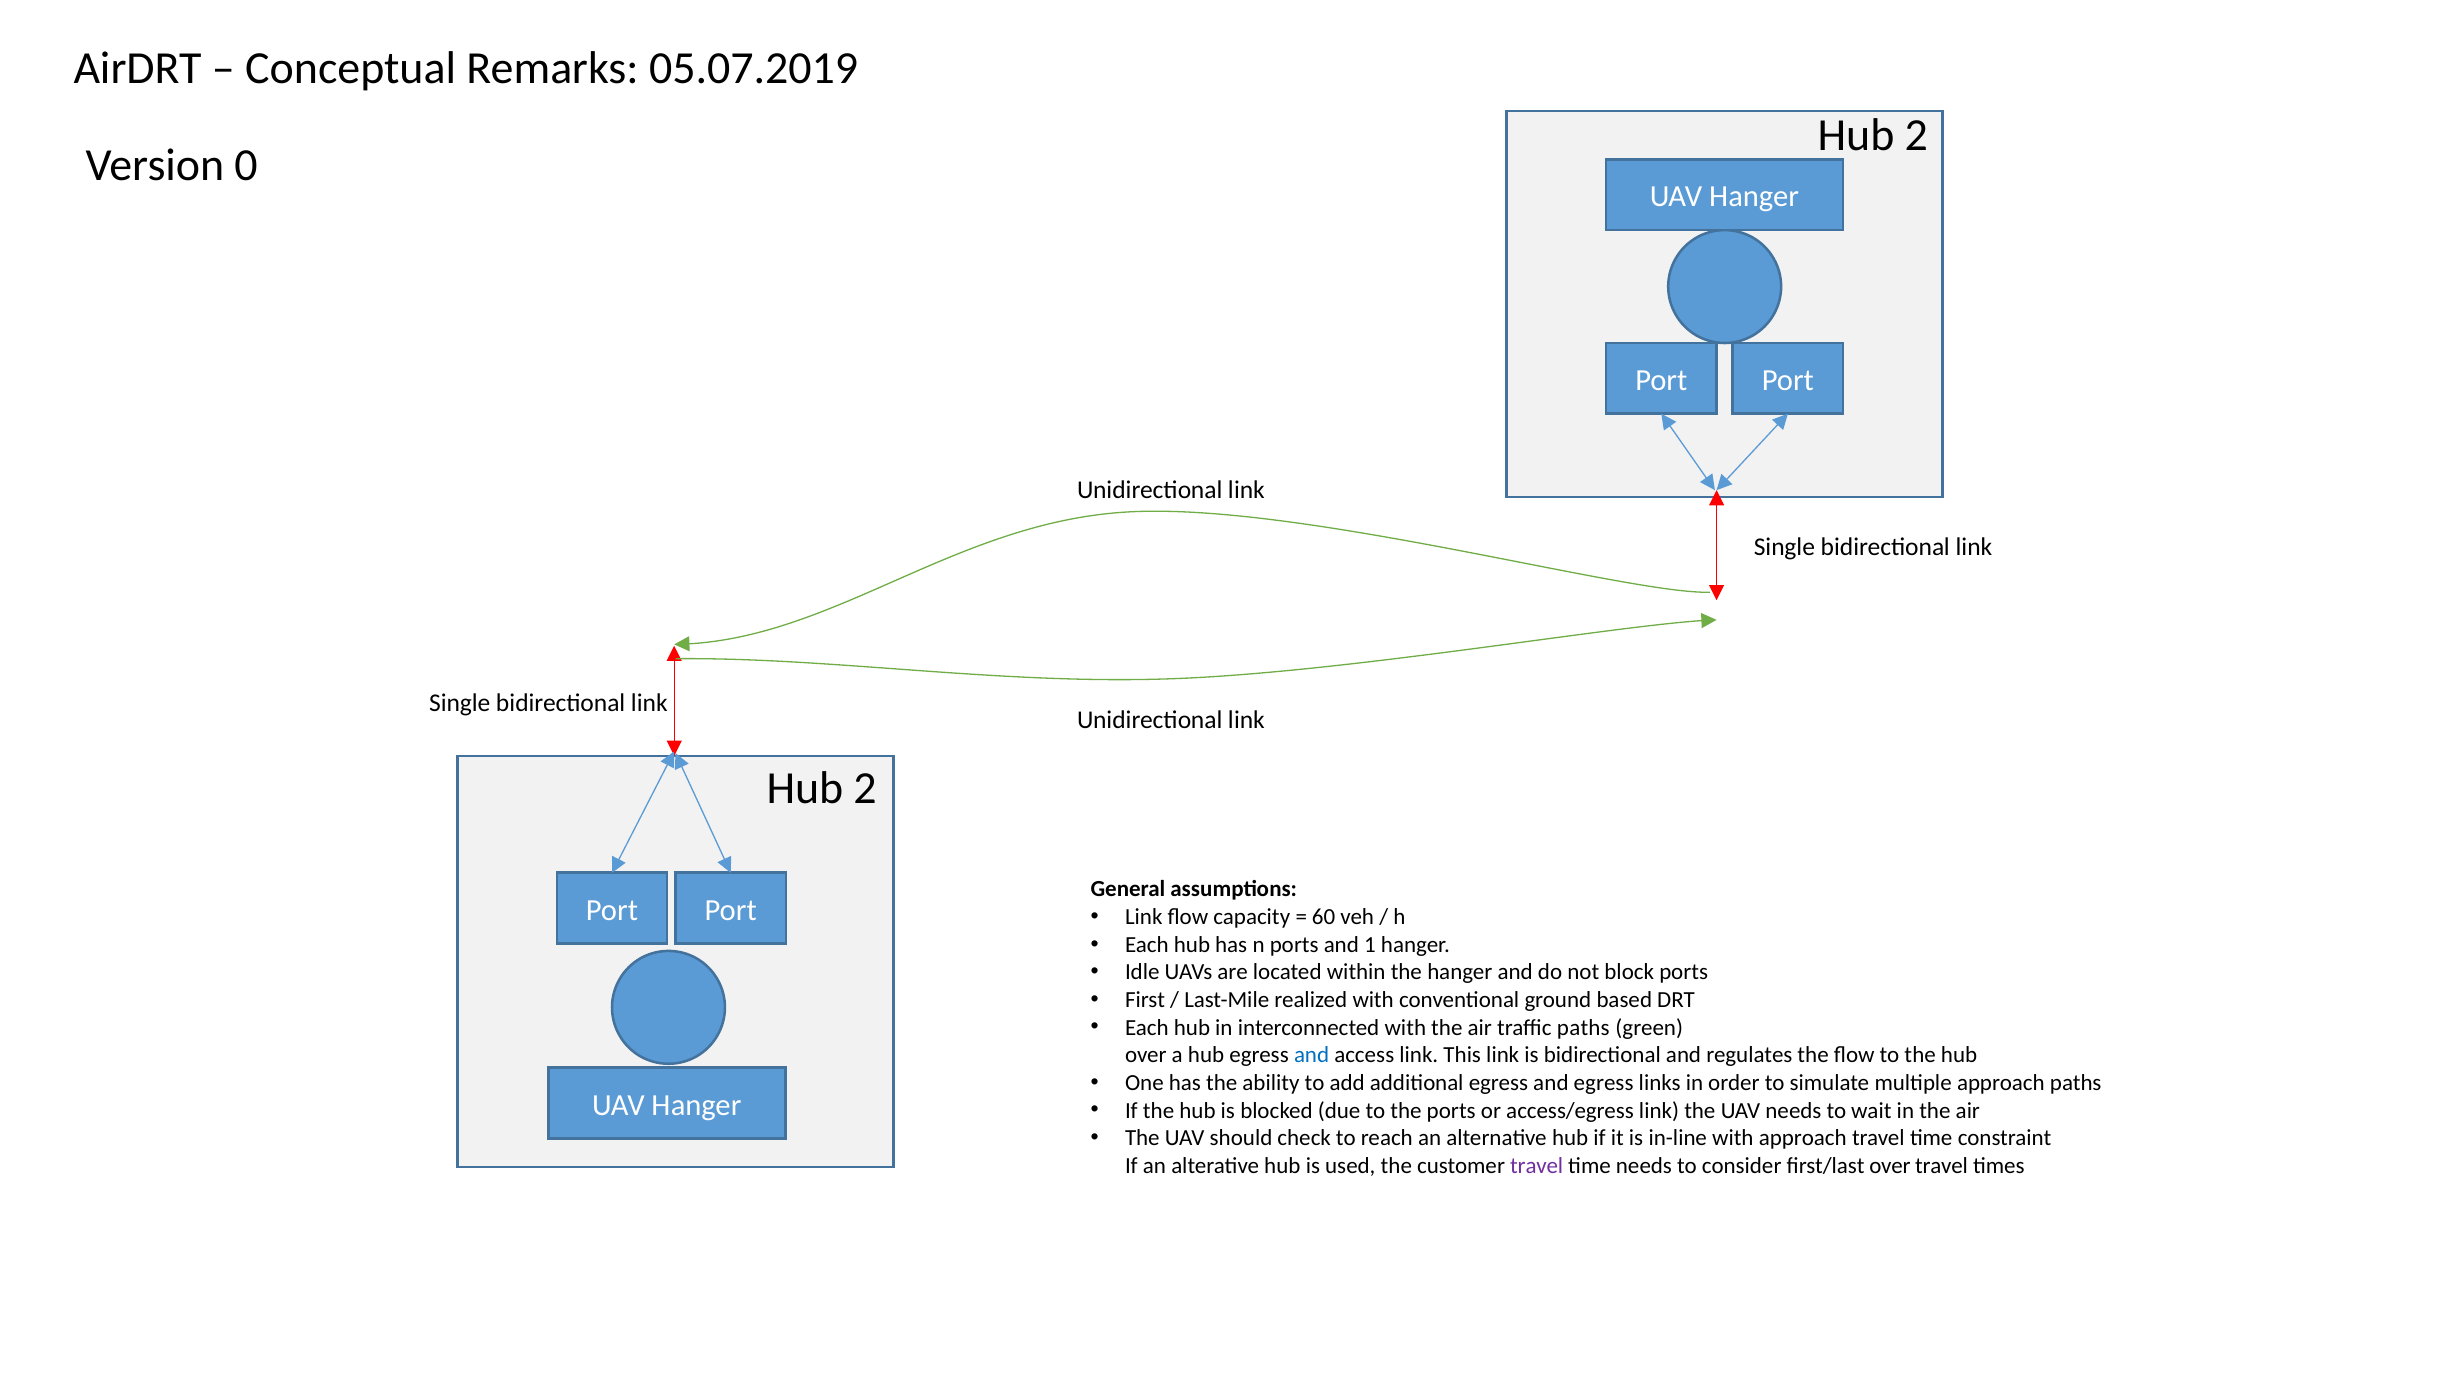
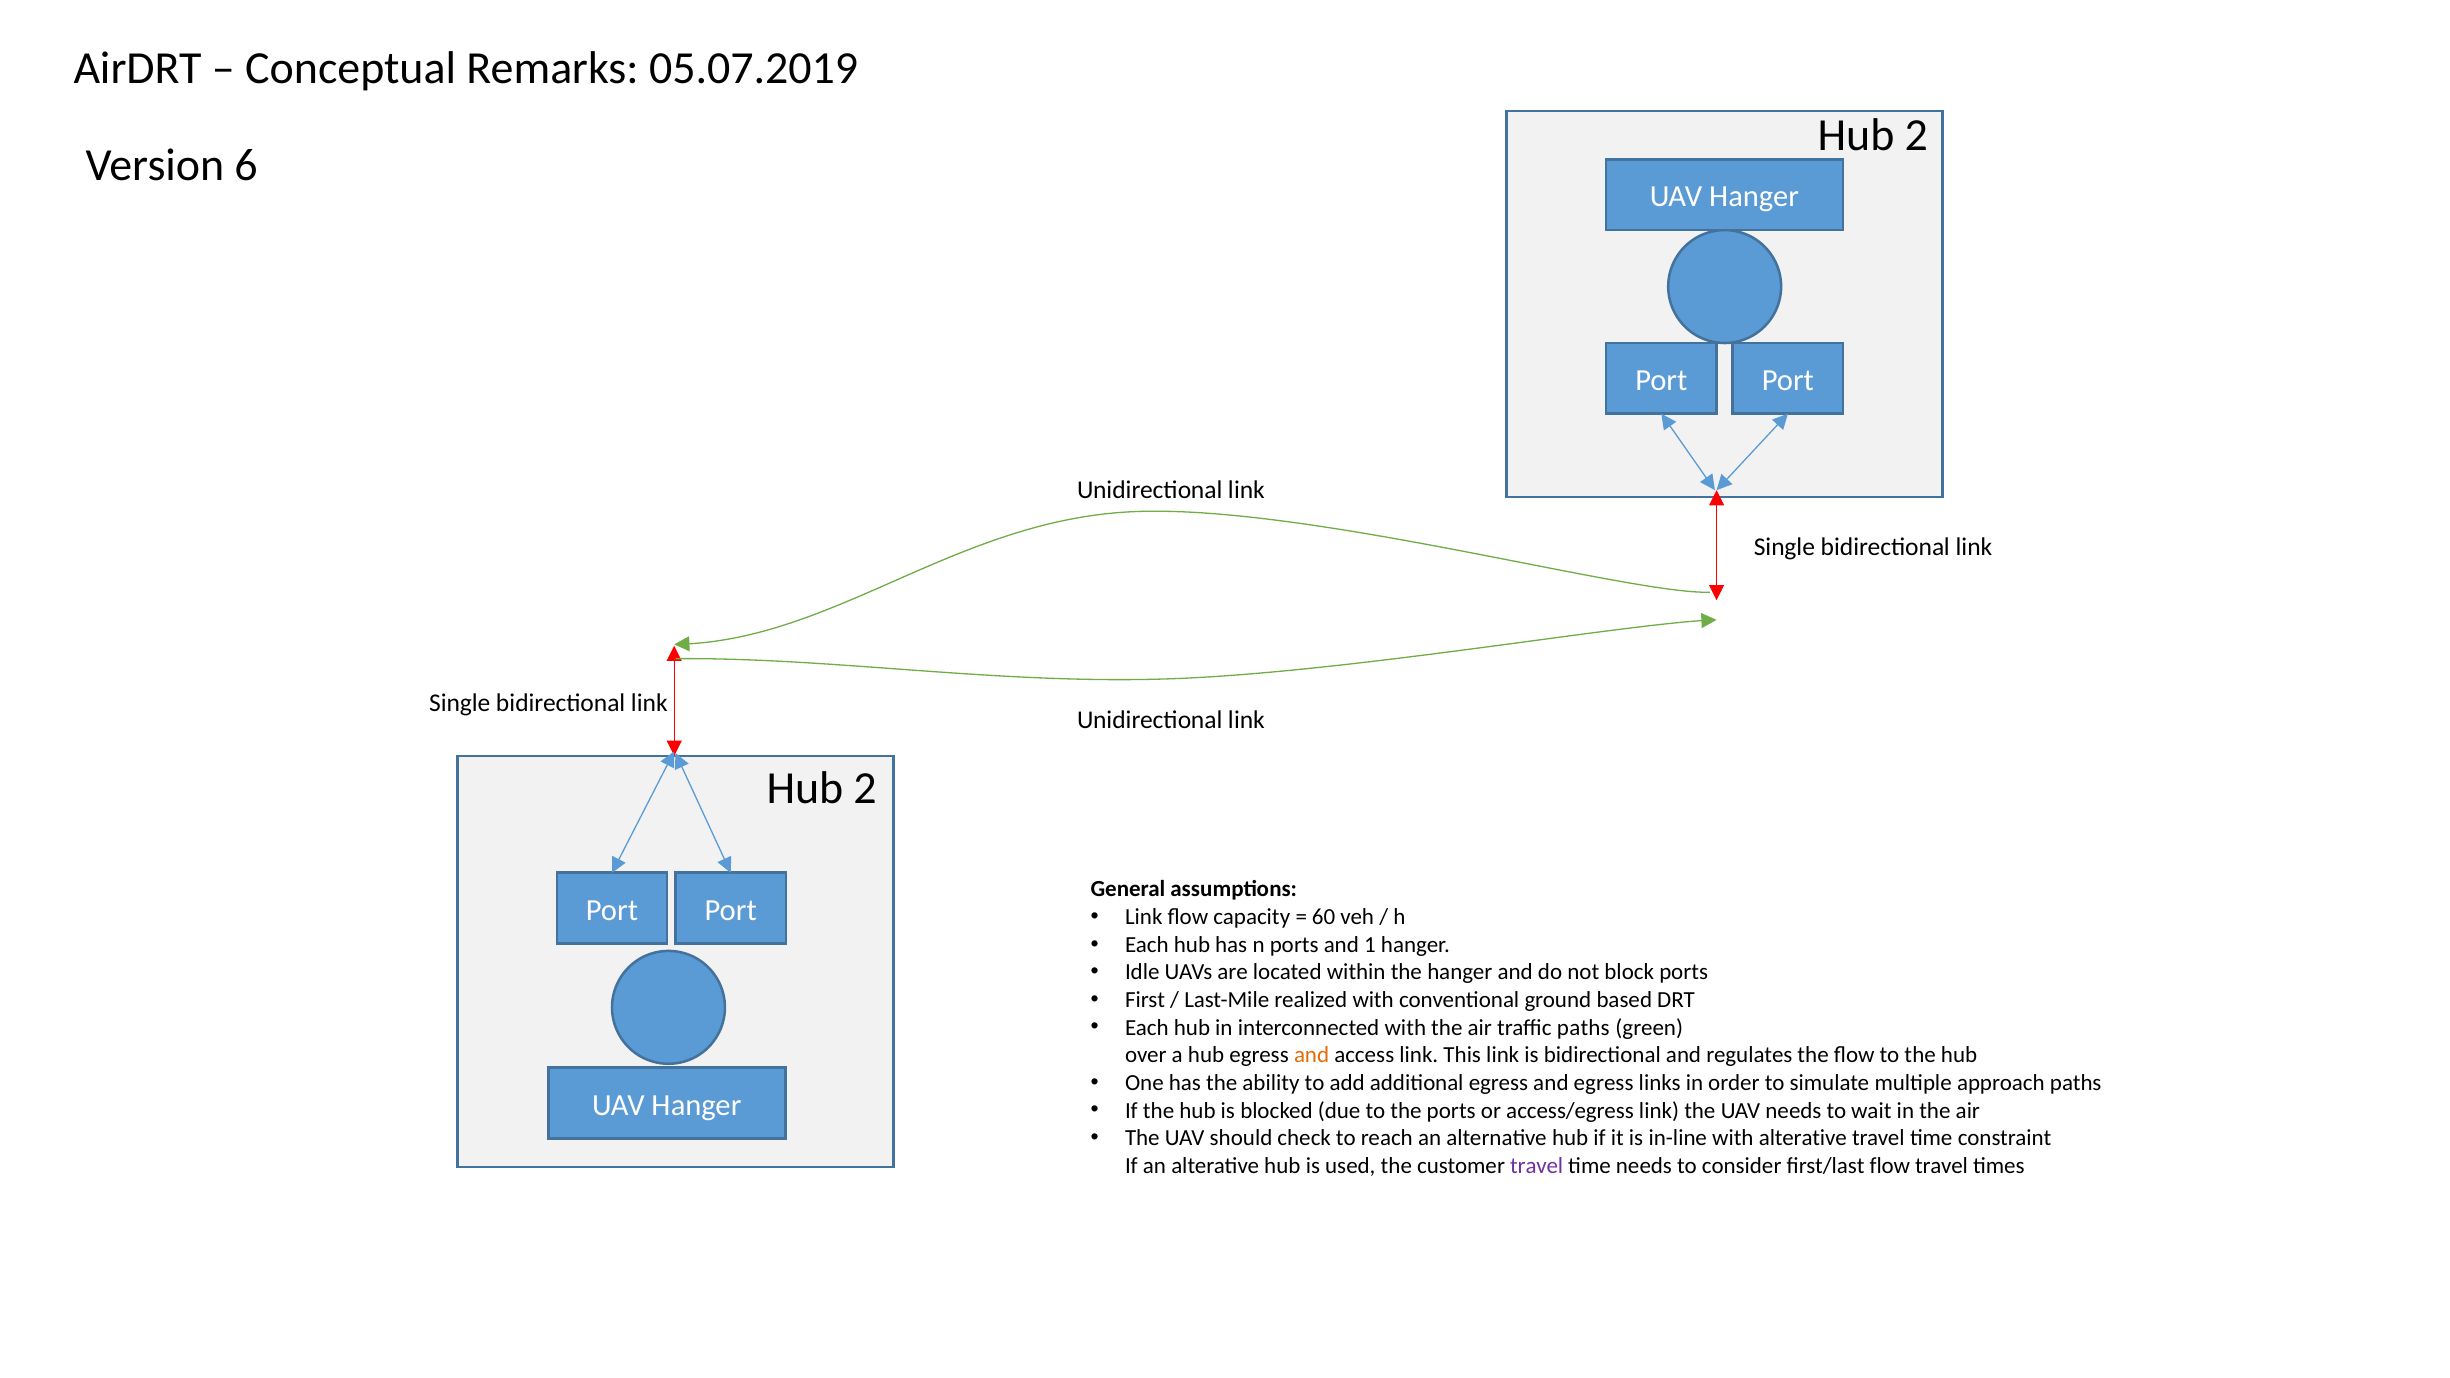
0: 0 -> 6
and at (1312, 1055) colour: blue -> orange
with approach: approach -> alterative
first/last over: over -> flow
